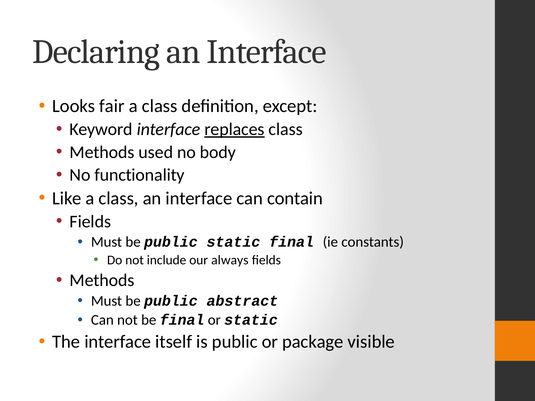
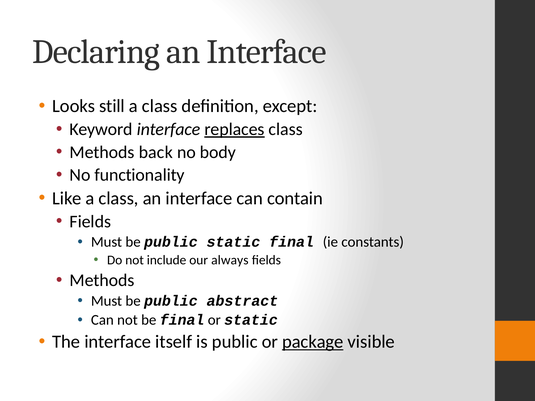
fair: fair -> still
used: used -> back
package underline: none -> present
